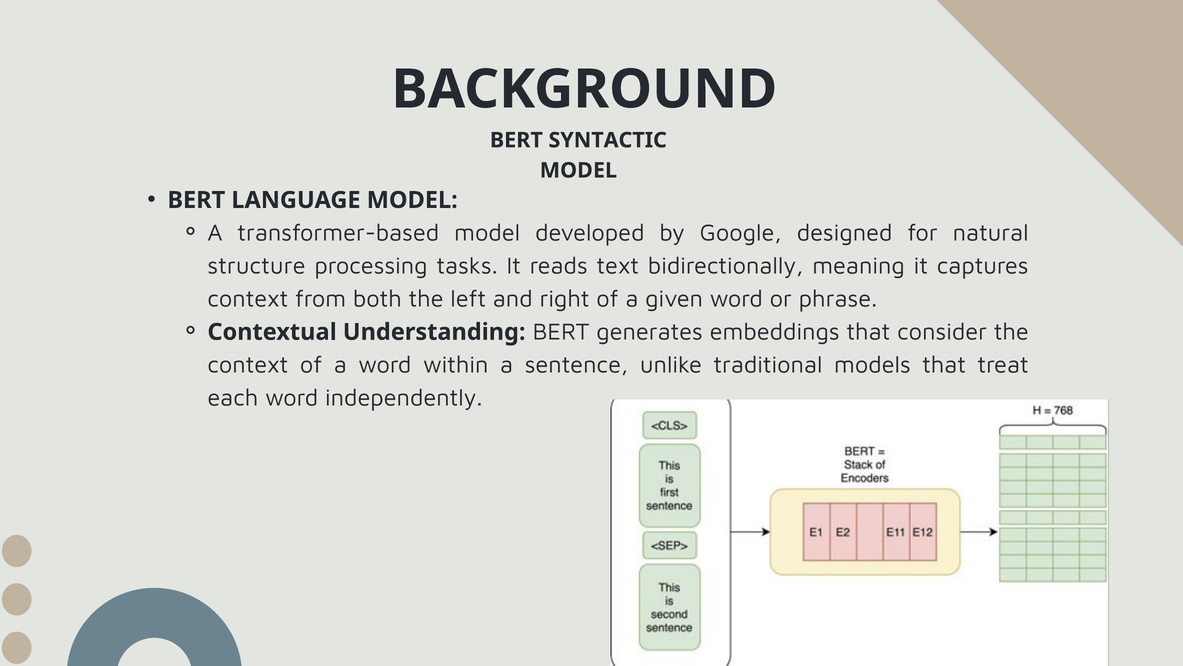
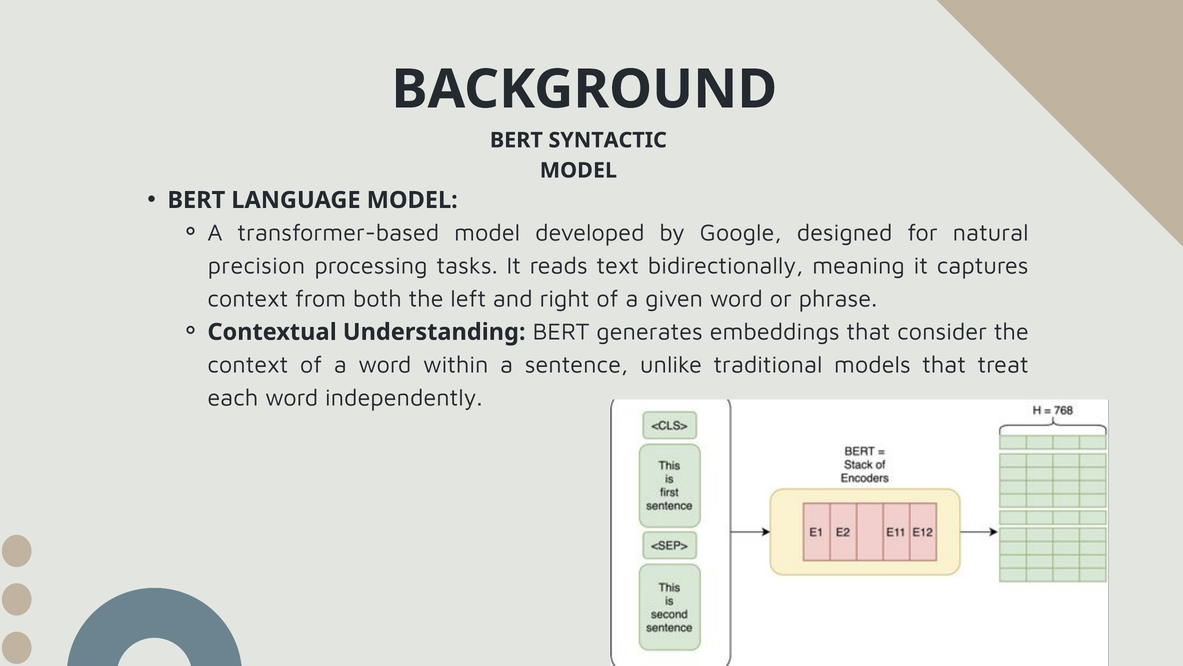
structure: structure -> precision
